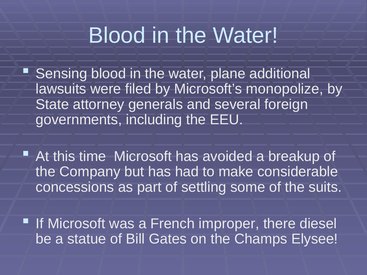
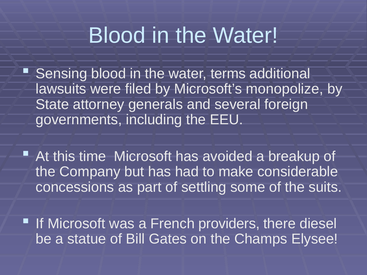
plane: plane -> terms
improper: improper -> providers
